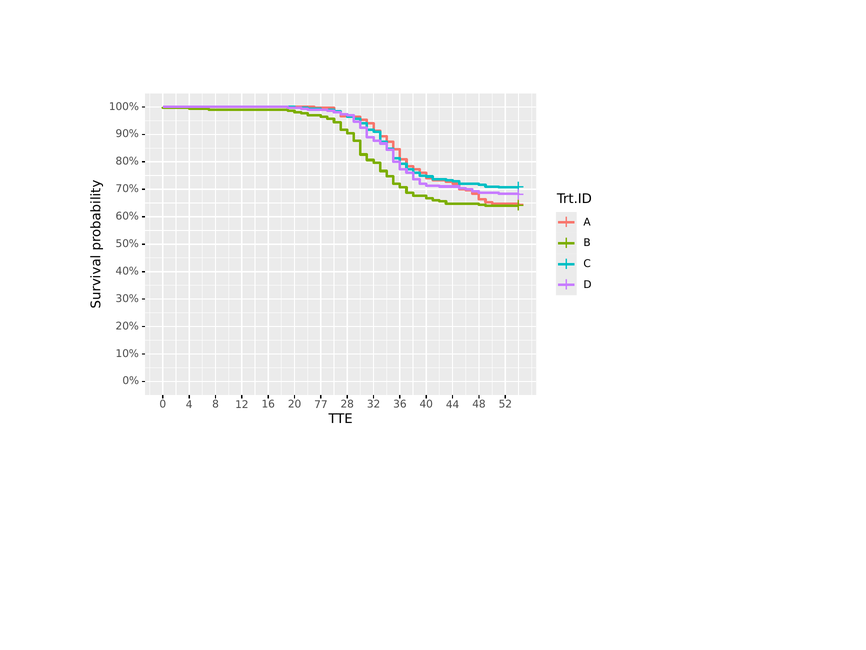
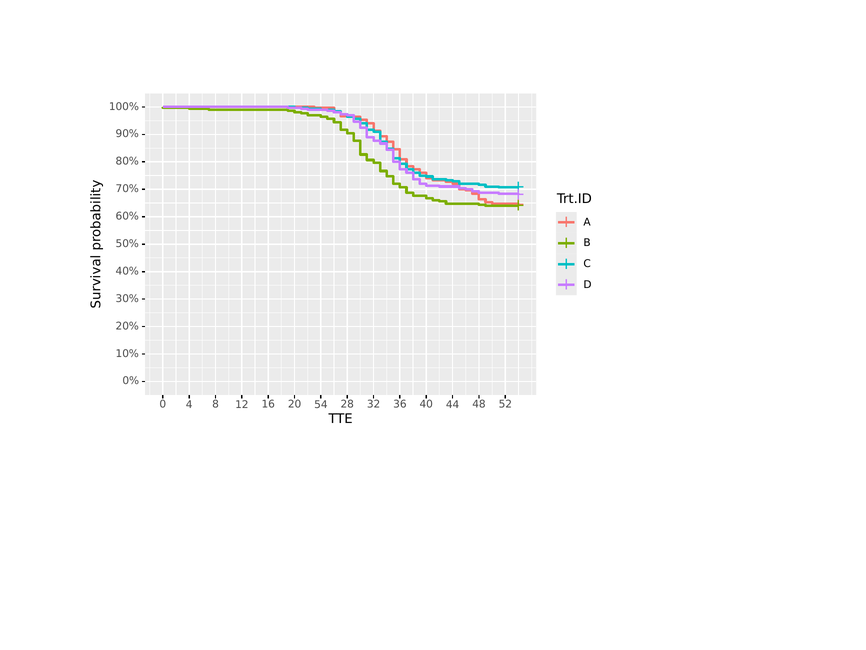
77: 77 -> 54
